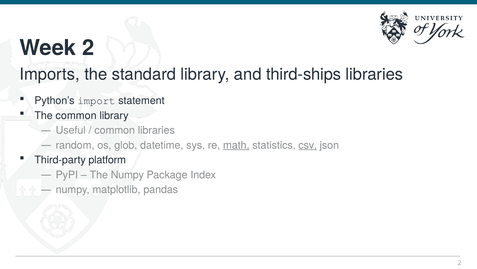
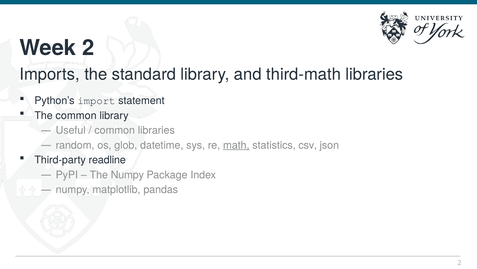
third-ships: third-ships -> third-math
csv underline: present -> none
platform: platform -> readline
